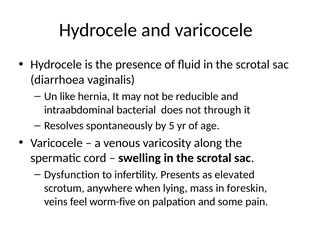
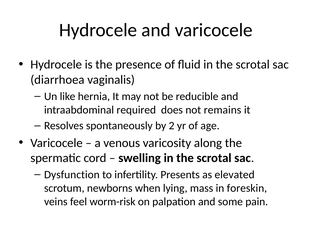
bacterial: bacterial -> required
through: through -> remains
5: 5 -> 2
anywhere: anywhere -> newborns
worm-five: worm-five -> worm-risk
